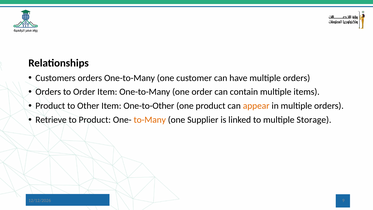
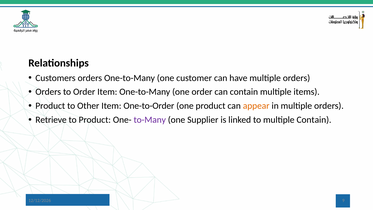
One-to-Other: One-to-Other -> One-to-Order
to-Many colour: orange -> purple
multiple Storage: Storage -> Contain
